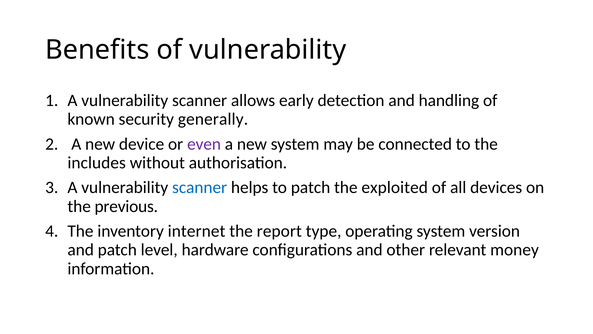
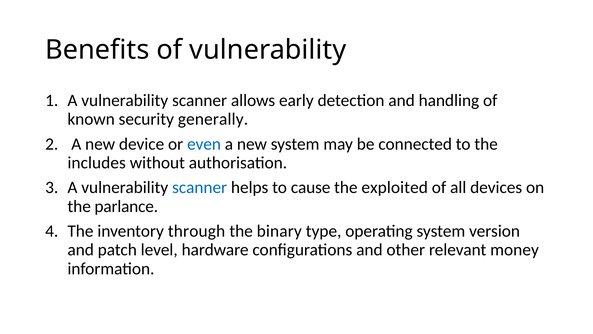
even colour: purple -> blue
to patch: patch -> cause
previous: previous -> parlance
internet: internet -> through
report: report -> binary
